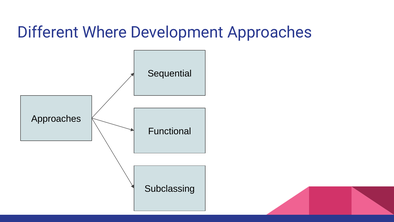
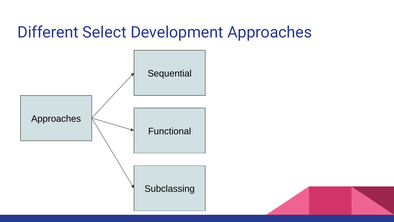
Where: Where -> Select
